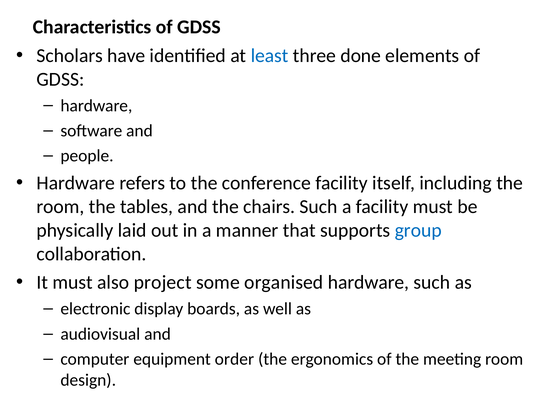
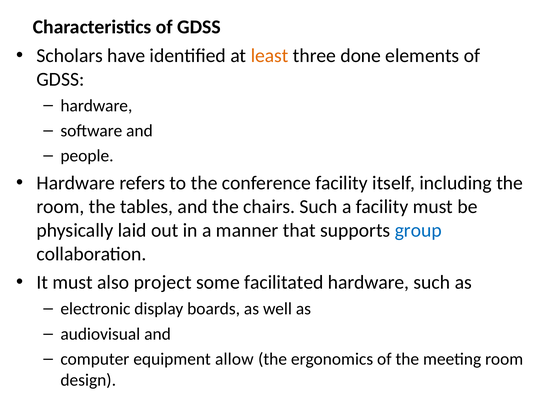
least colour: blue -> orange
organised: organised -> facilitated
order: order -> allow
